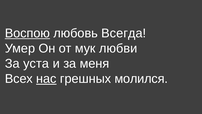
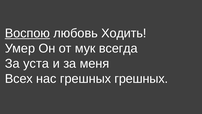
Всегда: Всегда -> Ходить
любви: любви -> всегда
нас underline: present -> none
грешных молился: молился -> грешных
